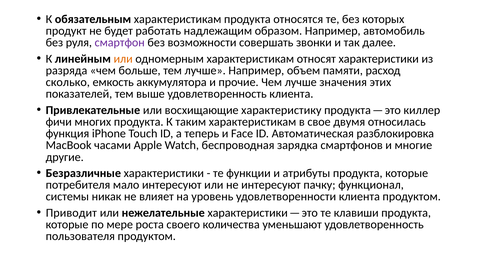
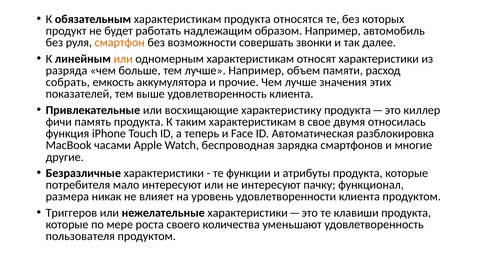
смартфон colour: purple -> orange
сколько: сколько -> собрать
многих: многих -> память
системы: системы -> размера
Приводит: Приводит -> Триггеров
